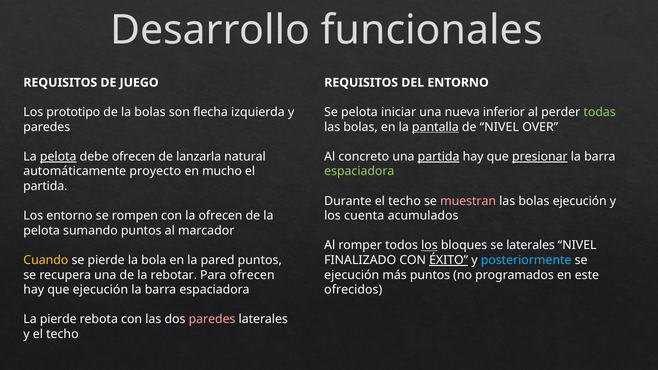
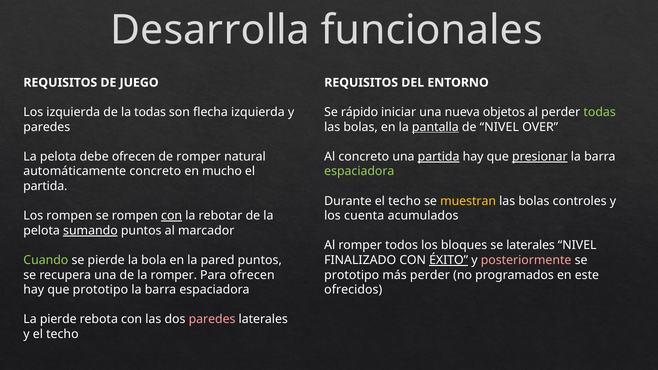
Desarrollo: Desarrollo -> Desarrolla
Los prototipo: prototipo -> izquierda
la bolas: bolas -> todas
Se pelota: pelota -> rápido
inferior: inferior -> objetos
pelota at (58, 157) underline: present -> none
de lanzarla: lanzarla -> romper
automáticamente proyecto: proyecto -> concreto
muestran colour: pink -> yellow
bolas ejecución: ejecución -> controles
Los entorno: entorno -> rompen
con at (172, 216) underline: none -> present
la ofrecen: ofrecen -> rebotar
sumando underline: none -> present
los at (429, 245) underline: present -> none
Cuando colour: yellow -> light green
posteriormente colour: light blue -> pink
la rebotar: rebotar -> romper
ejecución at (352, 275): ejecución -> prototipo
más puntos: puntos -> perder
que ejecución: ejecución -> prototipo
